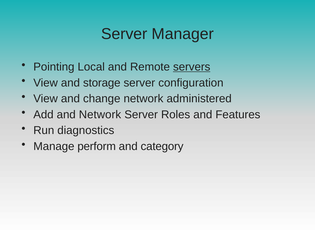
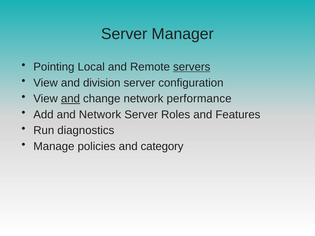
storage: storage -> division
and at (70, 99) underline: none -> present
administered: administered -> performance
perform: perform -> policies
